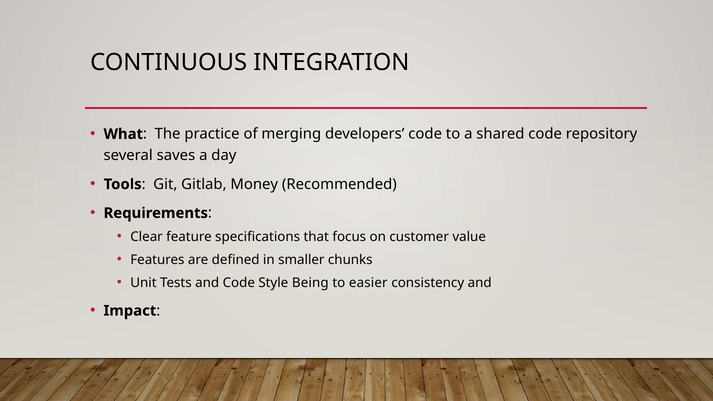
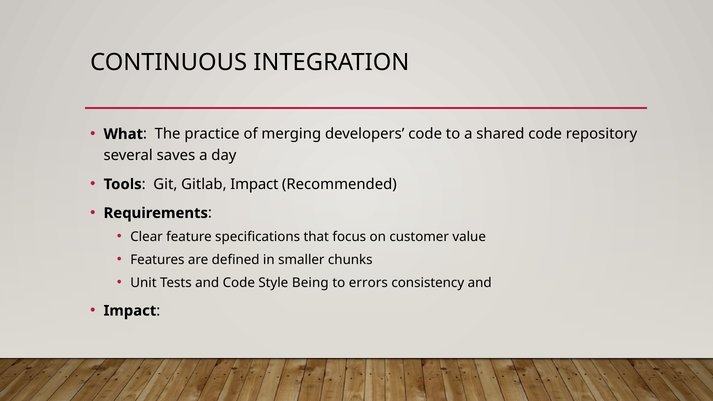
Gitlab Money: Money -> Impact
easier: easier -> errors
